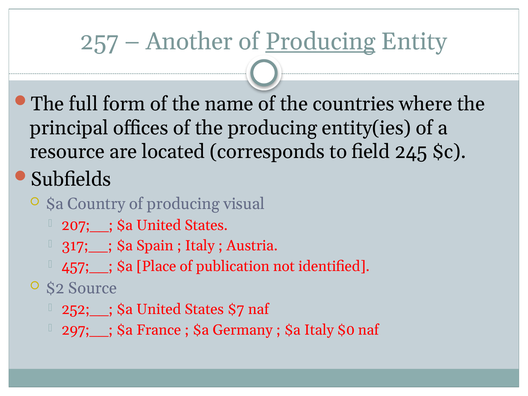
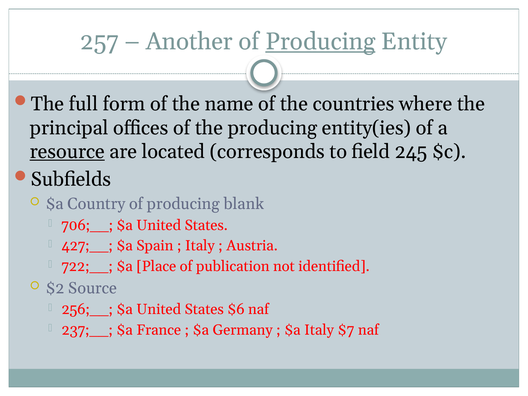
resource underline: none -> present
visual: visual -> blank
207;__: 207;__ -> 706;__
317;__: 317;__ -> 427;__
457;__: 457;__ -> 722;__
252;__: 252;__ -> 256;__
$7: $7 -> $6
297;__: 297;__ -> 237;__
$0: $0 -> $7
